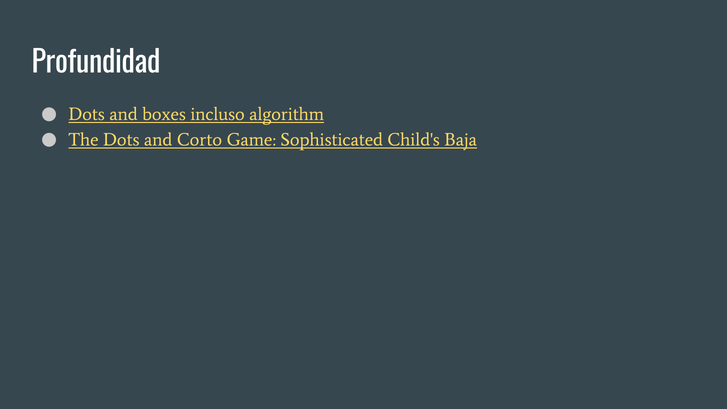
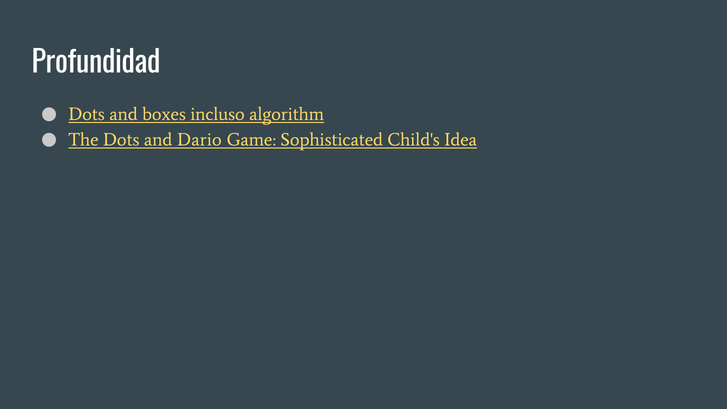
Corto: Corto -> Dario
Baja: Baja -> Idea
